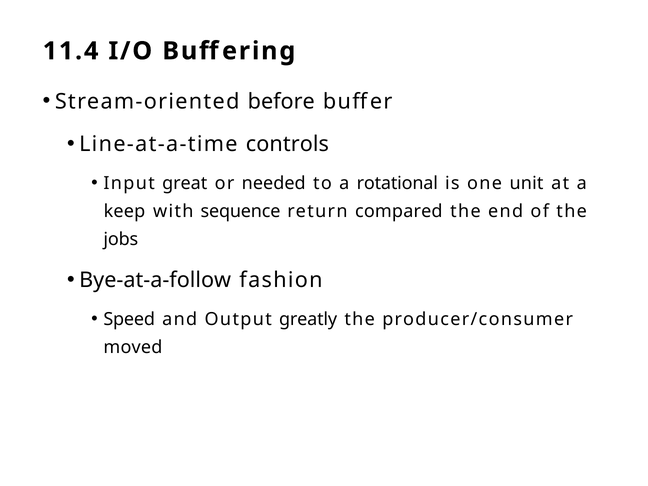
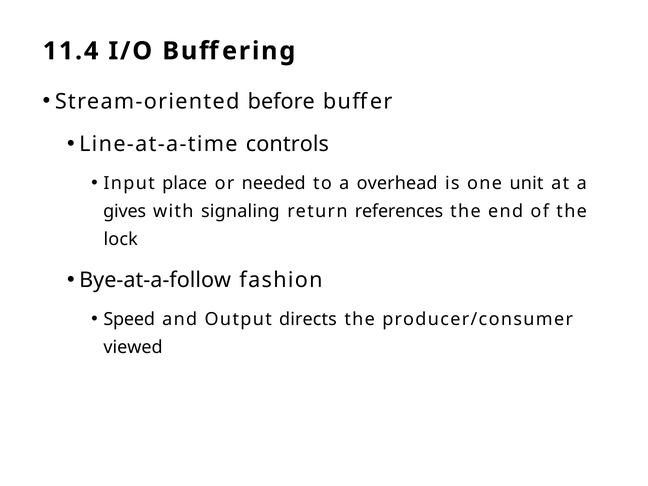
great: great -> place
rotational: rotational -> overhead
keep: keep -> gives
sequence: sequence -> signaling
compared: compared -> references
jobs: jobs -> lock
greatly: greatly -> directs
moved: moved -> viewed
